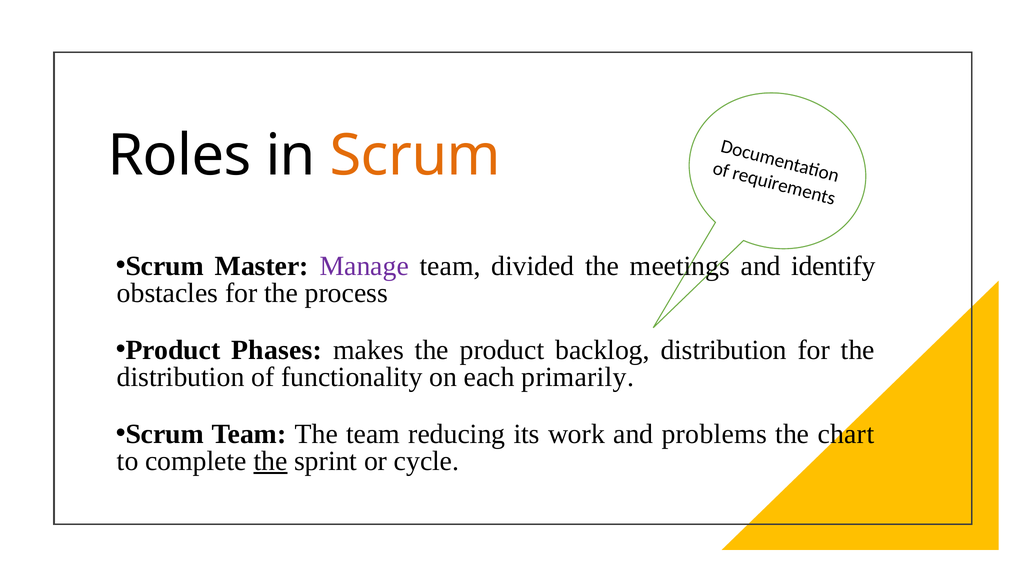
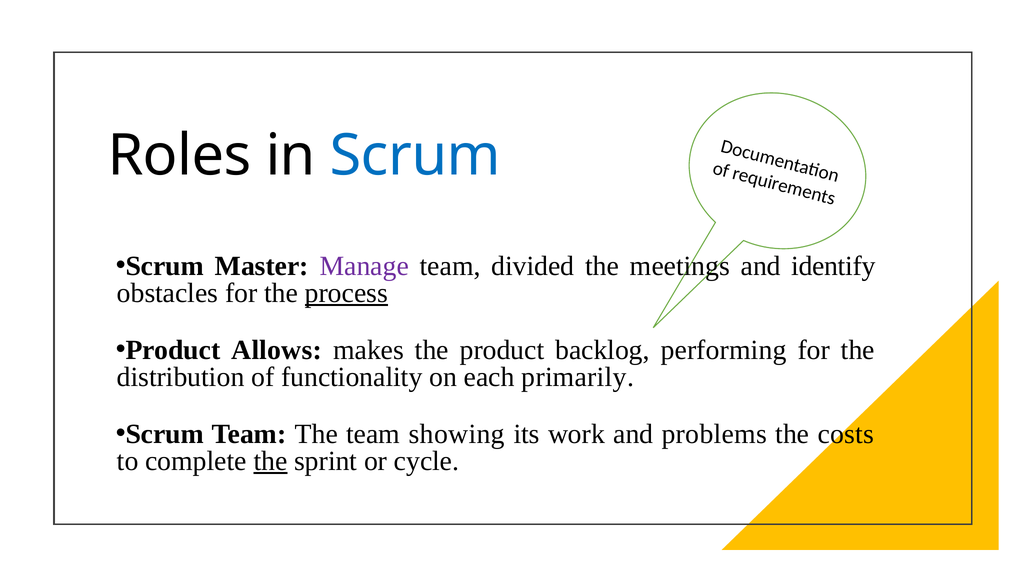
Scrum at (415, 156) colour: orange -> blue
process underline: none -> present
Phases: Phases -> Allows
backlog distribution: distribution -> performing
reducing: reducing -> showing
chart: chart -> costs
